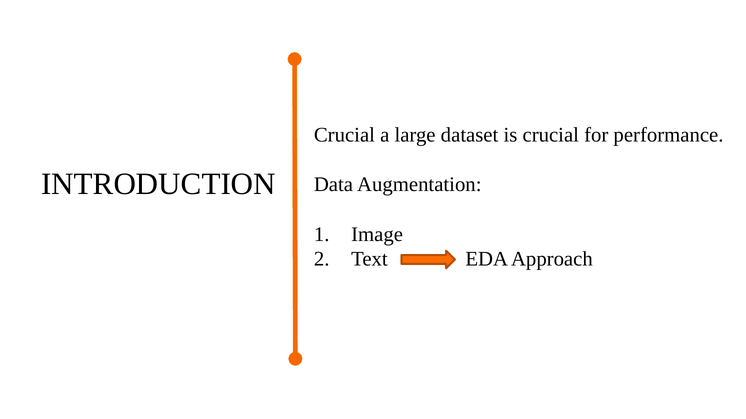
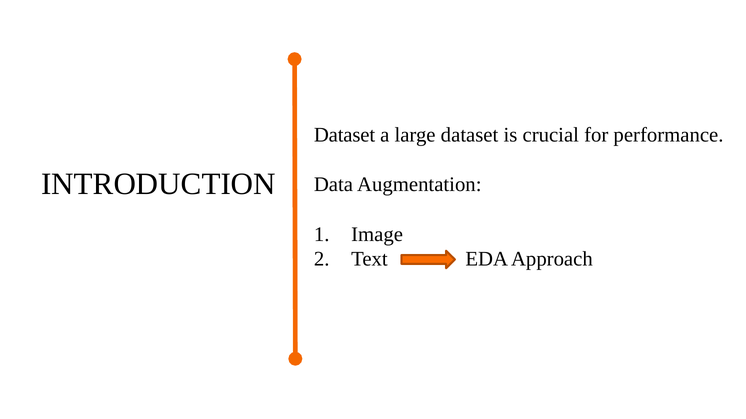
Crucial at (344, 135): Crucial -> Dataset
